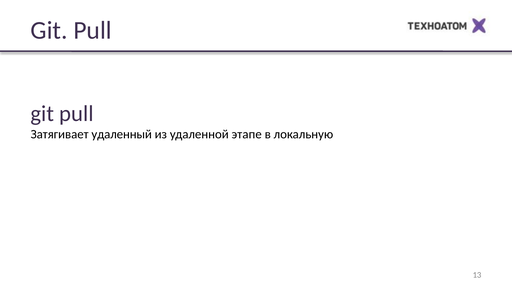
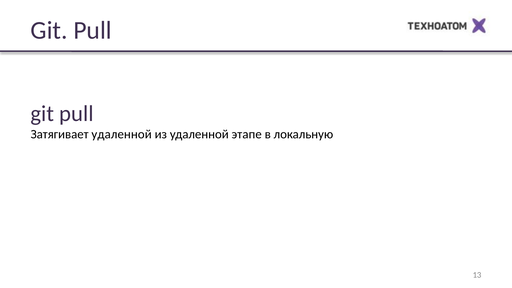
Затягивает удаленный: удаленный -> удаленной
